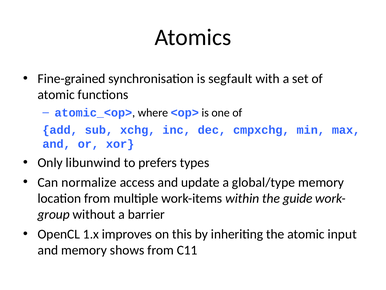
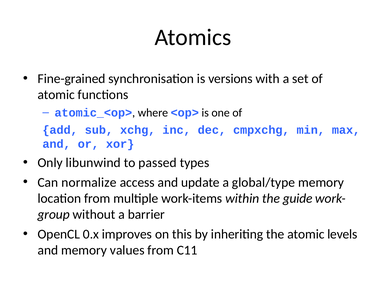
segfault: segfault -> versions
prefers: prefers -> passed
1.x: 1.x -> 0.x
input: input -> levels
shows: shows -> values
